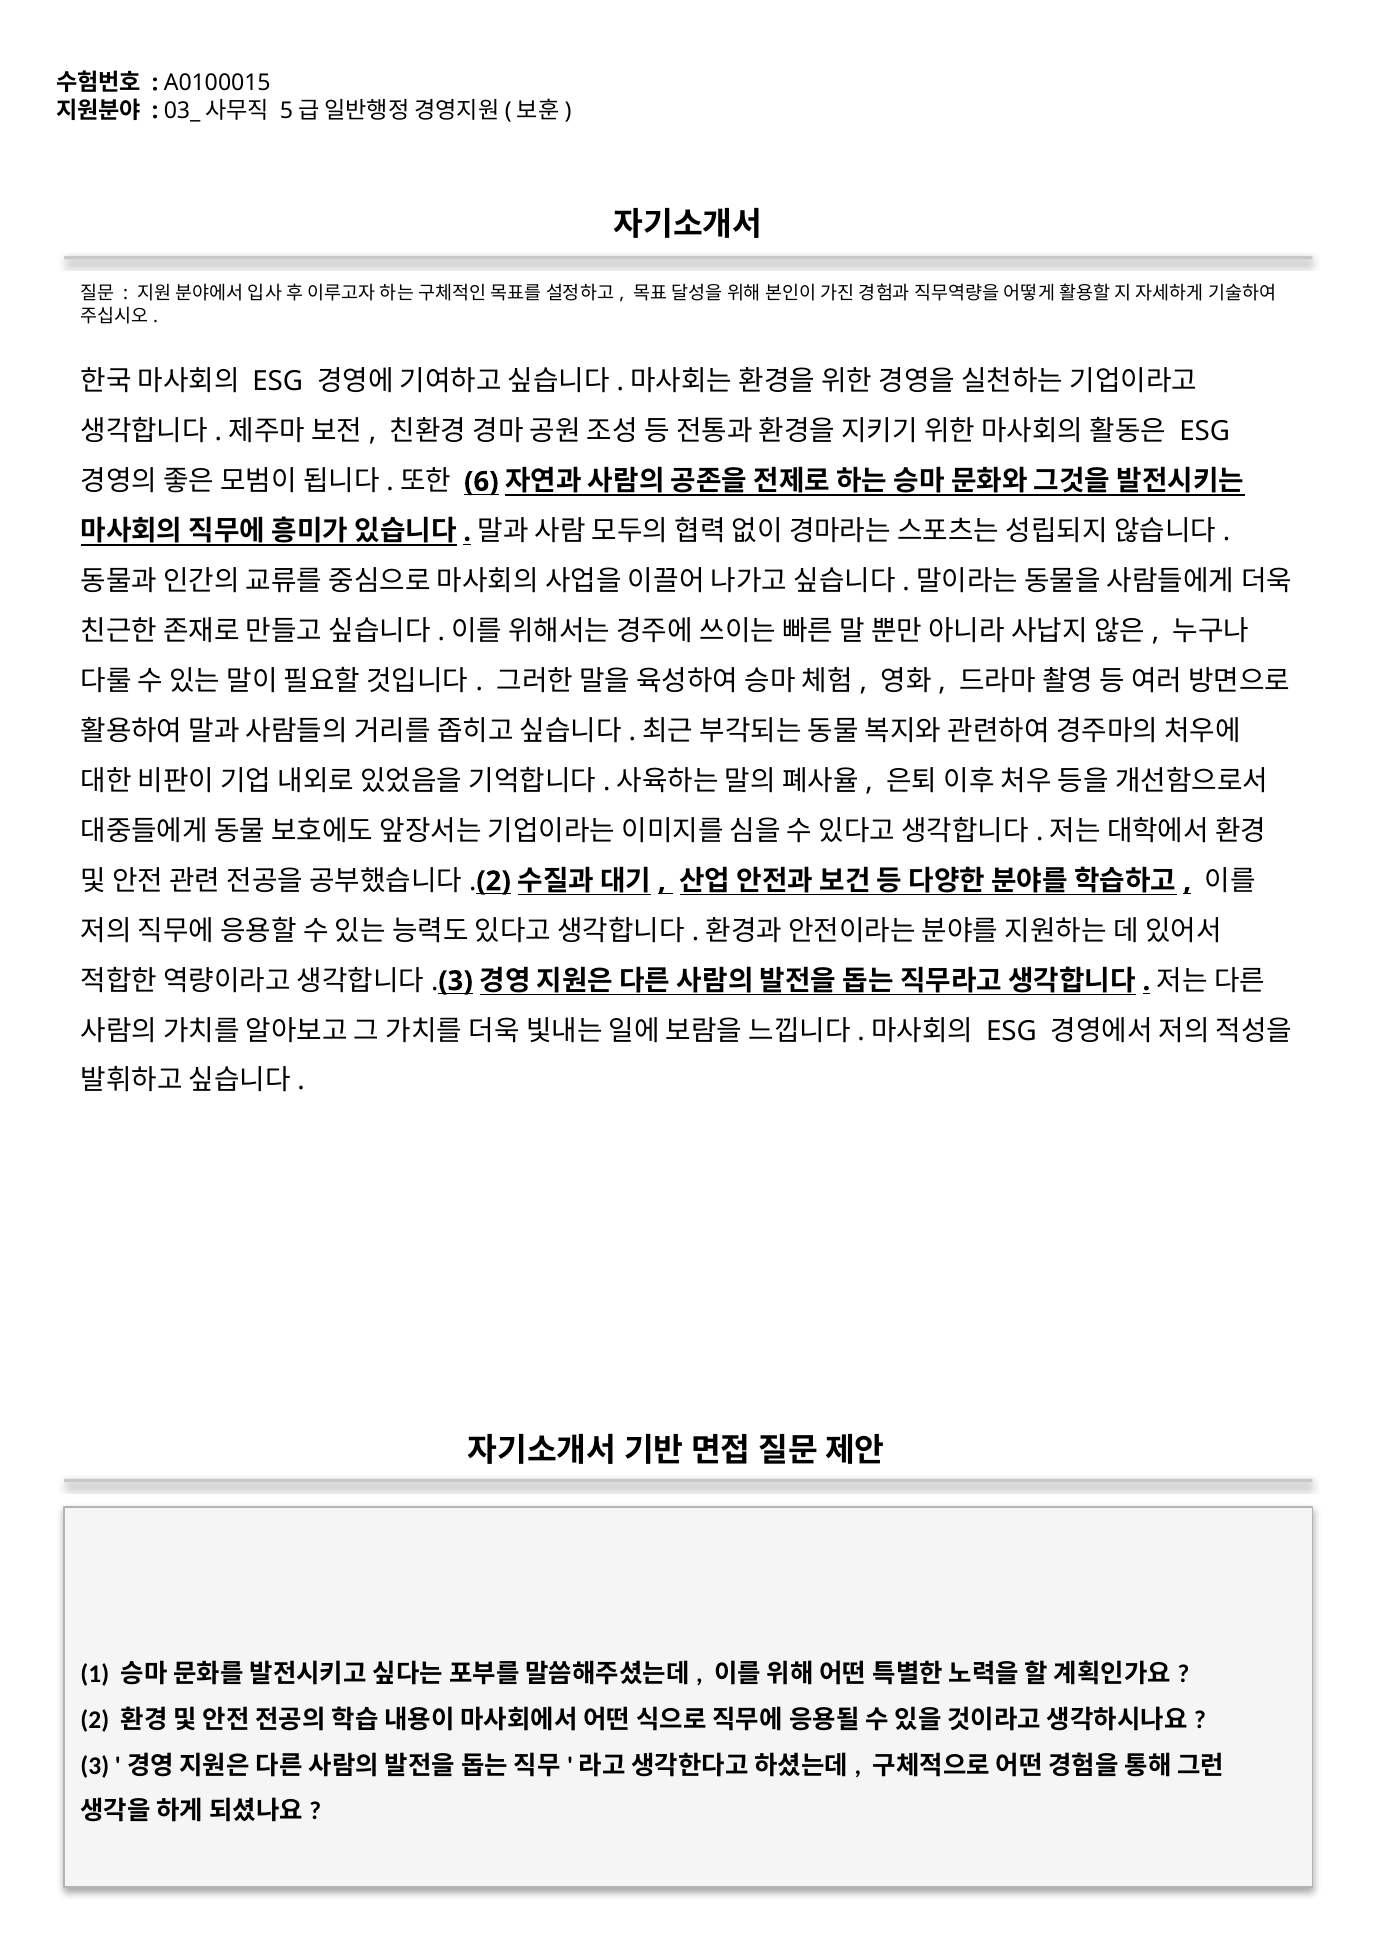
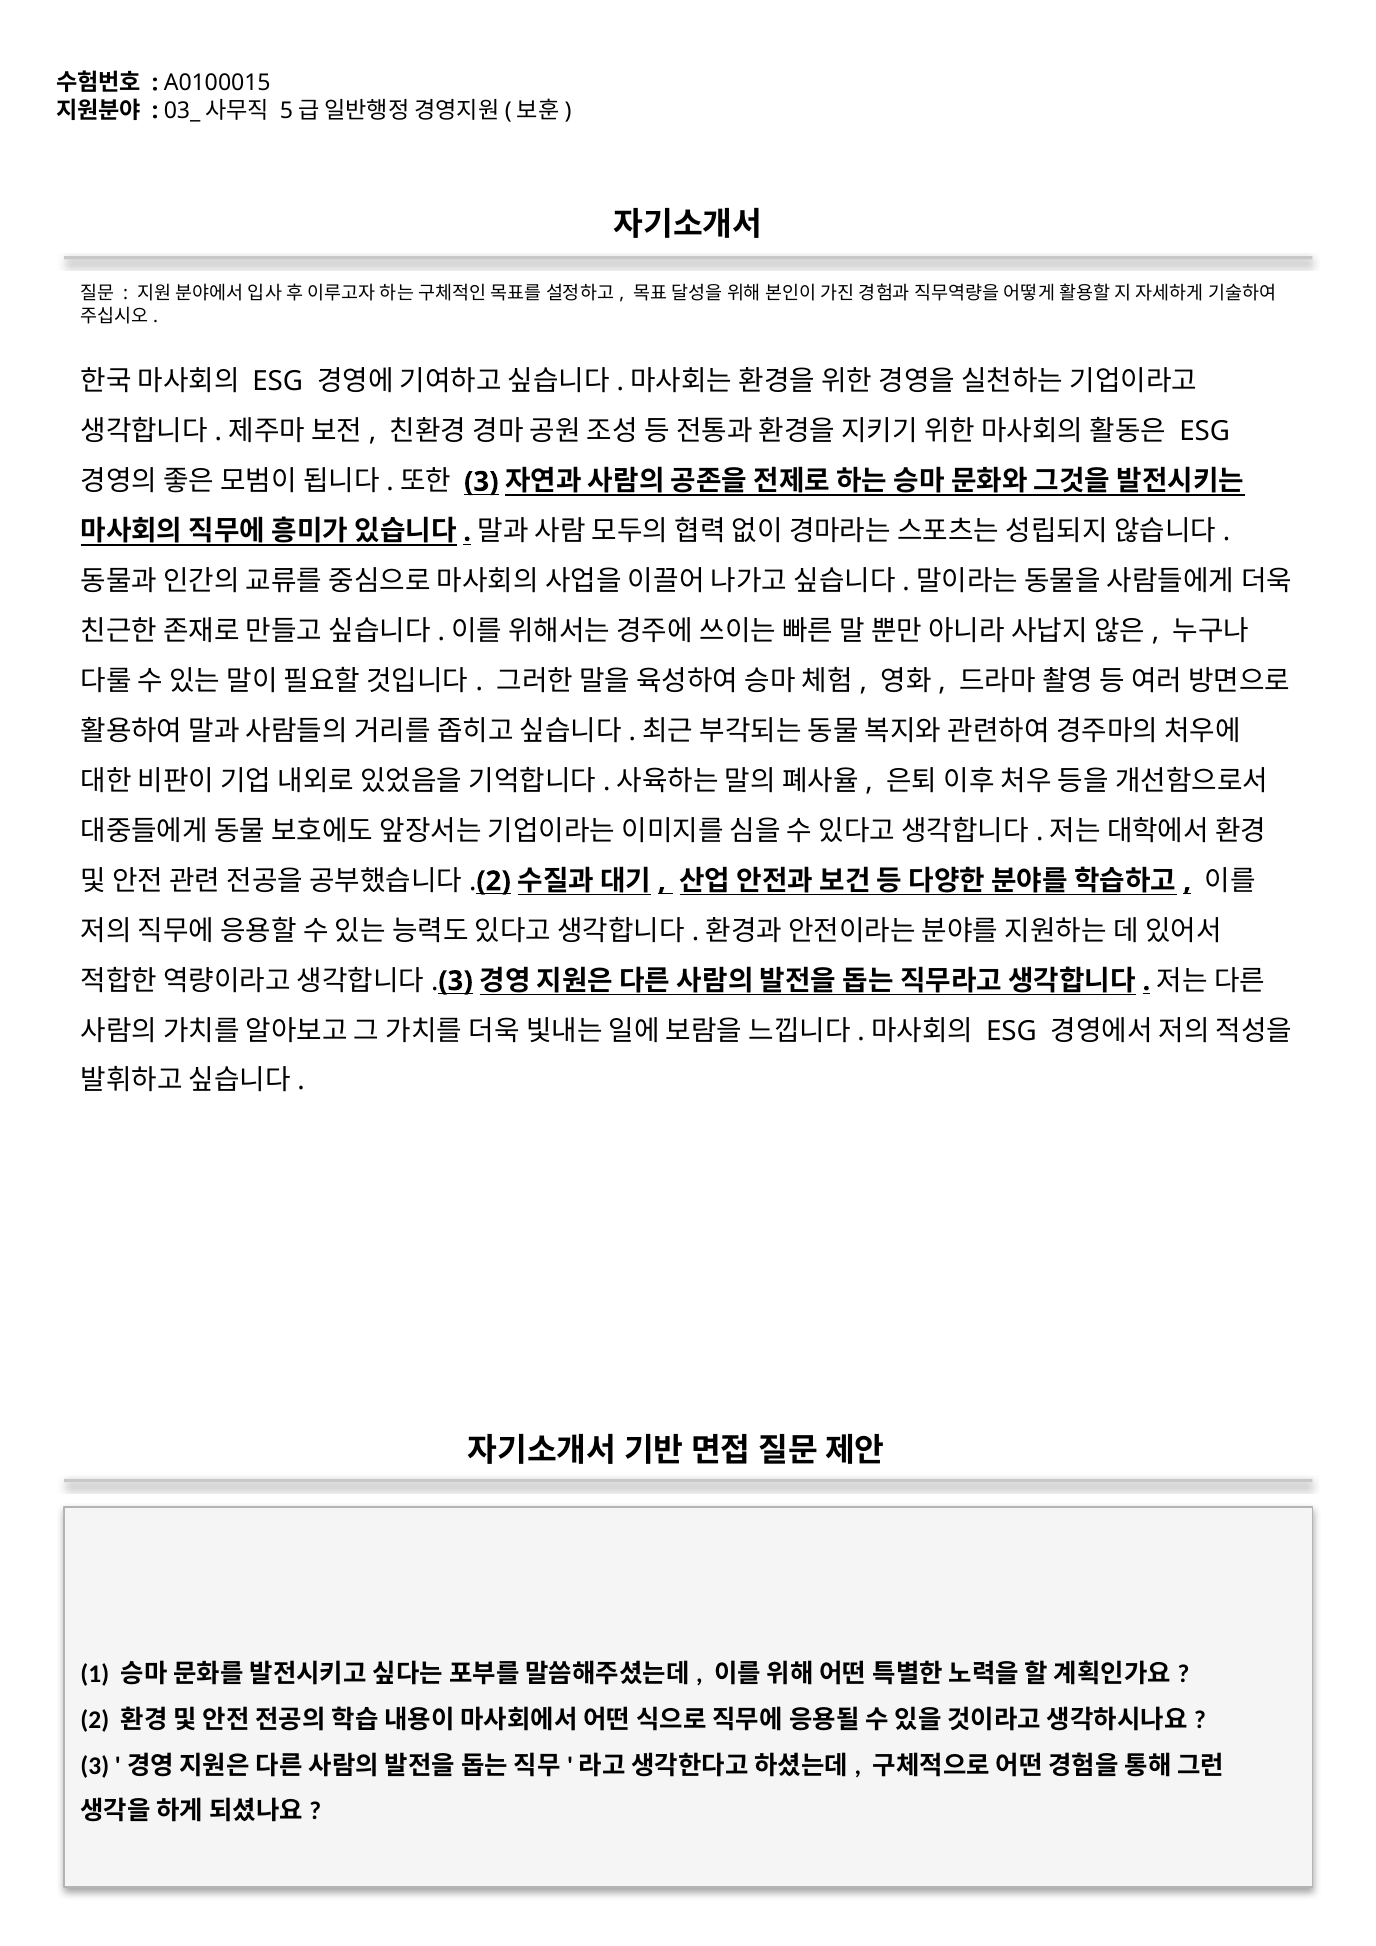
6 at (481, 482): 6 -> 3
